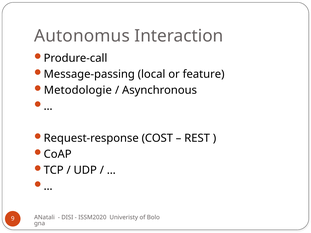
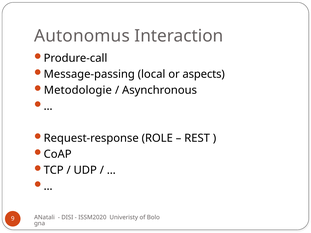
feature: feature -> aspects
COST: COST -> ROLE
